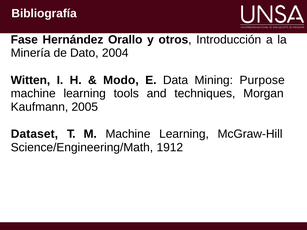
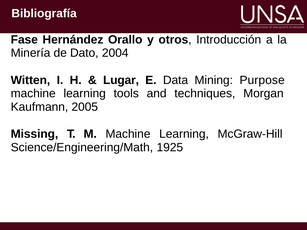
Modo: Modo -> Lugar
Dataset: Dataset -> Missing
1912: 1912 -> 1925
